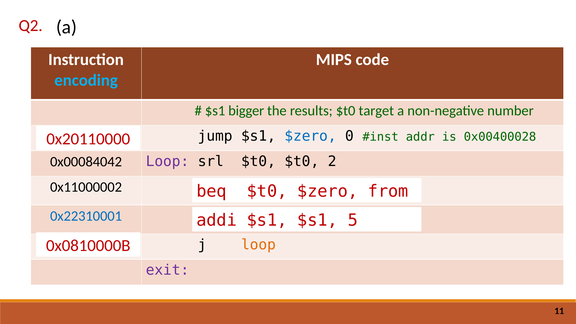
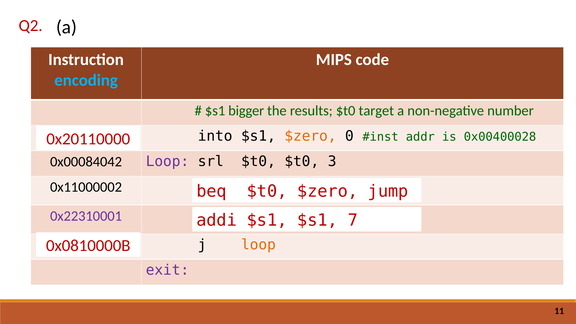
jump: jump -> into
$zero at (310, 136) colour: blue -> orange
2: 2 -> 3
from: from -> jump
0x22310001 colour: blue -> purple
5: 5 -> 7
